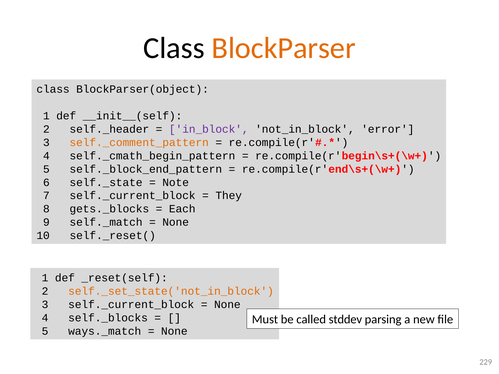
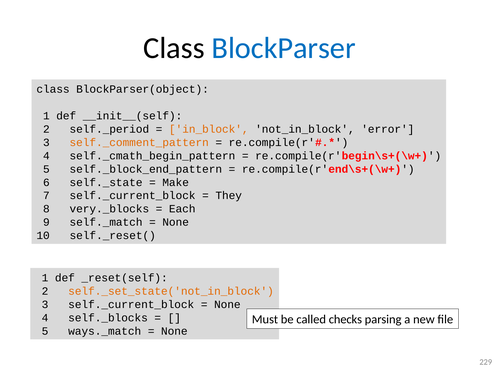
BlockParser colour: orange -> blue
self._header: self._header -> self._period
in_block colour: purple -> orange
Note: Note -> Make
gets._blocks: gets._blocks -> very._blocks
stddev: stddev -> checks
